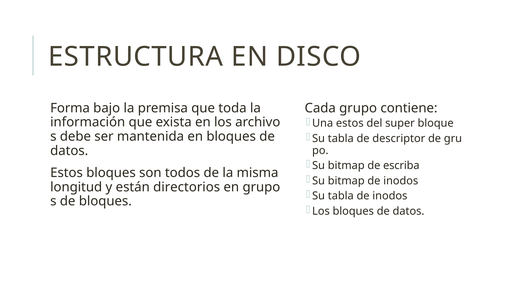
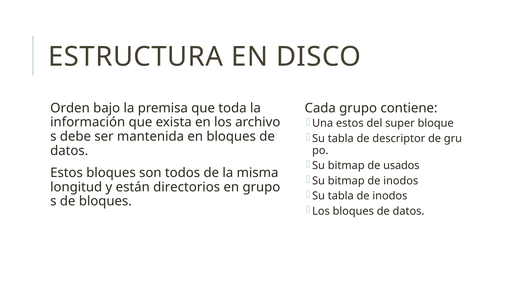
Forma: Forma -> Orden
escriba: escriba -> usados
